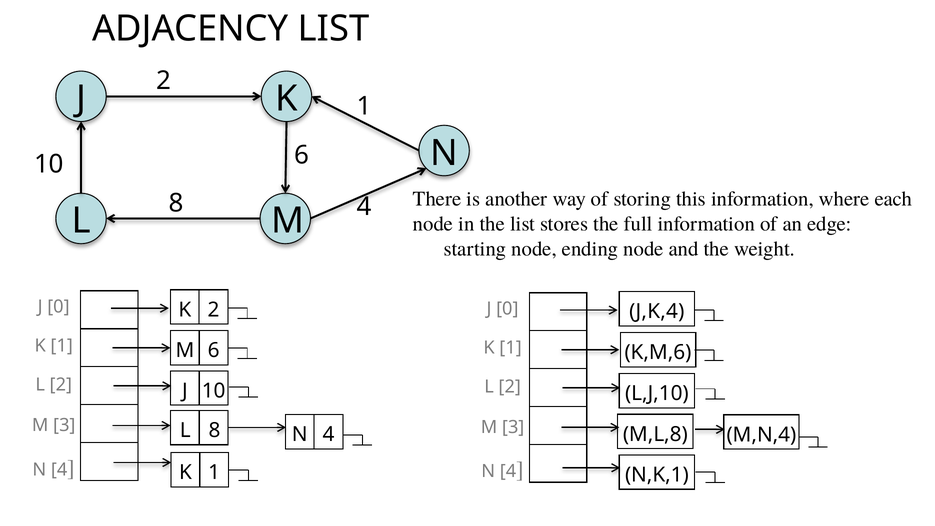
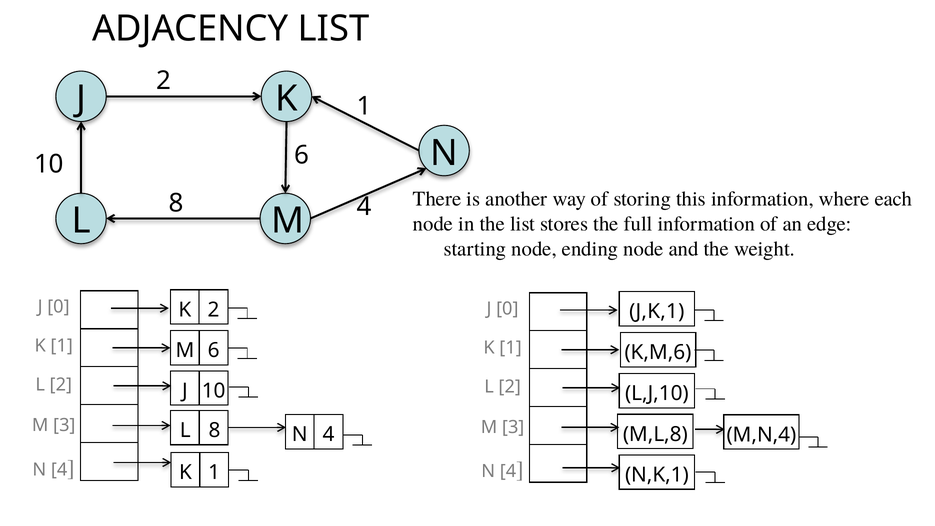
J,K,4: J,K,4 -> J,K,1
